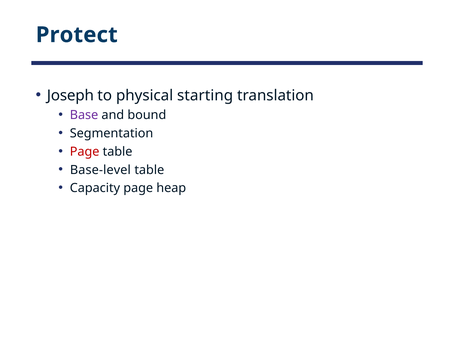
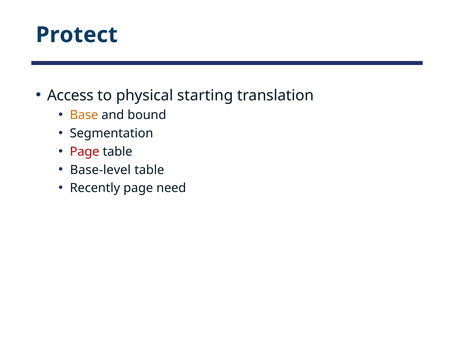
Joseph: Joseph -> Access
Base colour: purple -> orange
Capacity: Capacity -> Recently
heap: heap -> need
